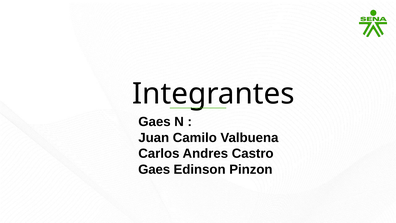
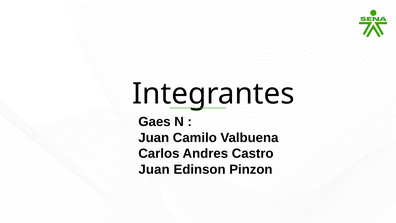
Gaes at (154, 169): Gaes -> Juan
